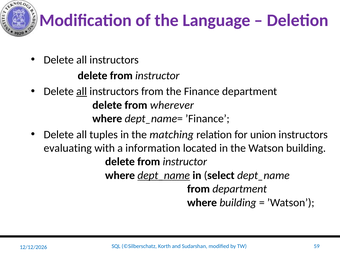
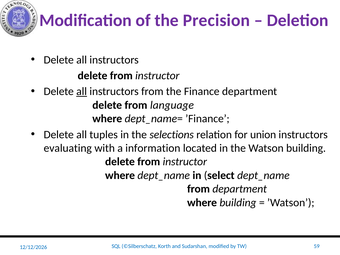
Language: Language -> Precision
wherever: wherever -> language
matching: matching -> selections
dept_name at (164, 175) underline: present -> none
